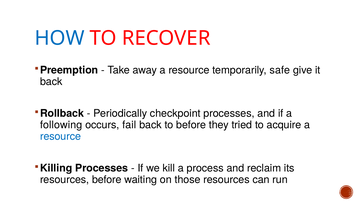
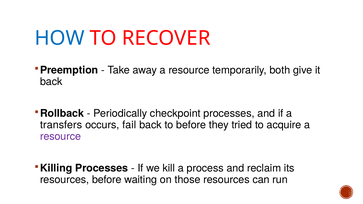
safe: safe -> both
following: following -> transfers
resource at (61, 136) colour: blue -> purple
